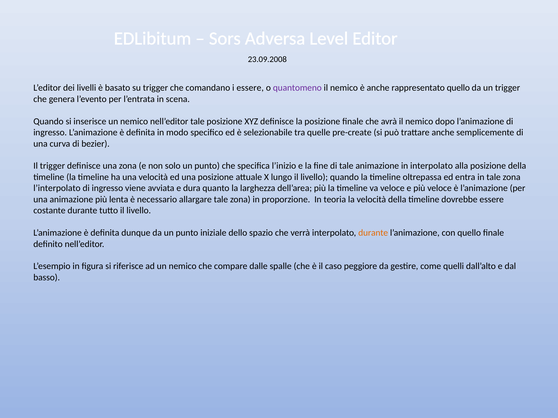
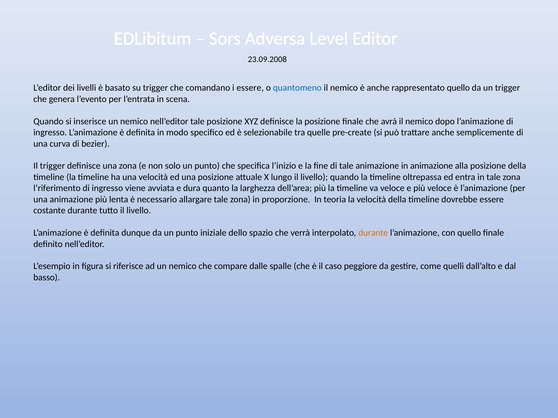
quantomeno colour: purple -> blue
in interpolato: interpolato -> animazione
l’interpolato: l’interpolato -> l’riferimento
